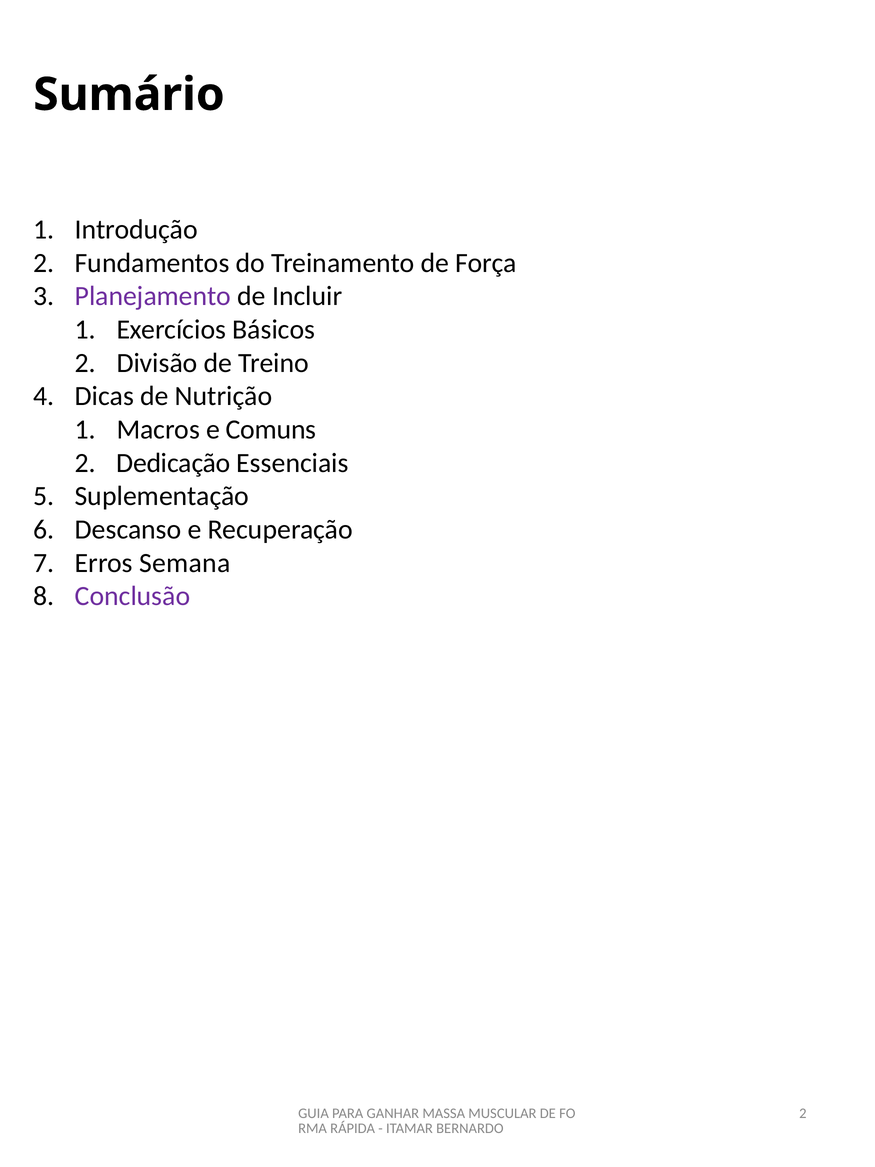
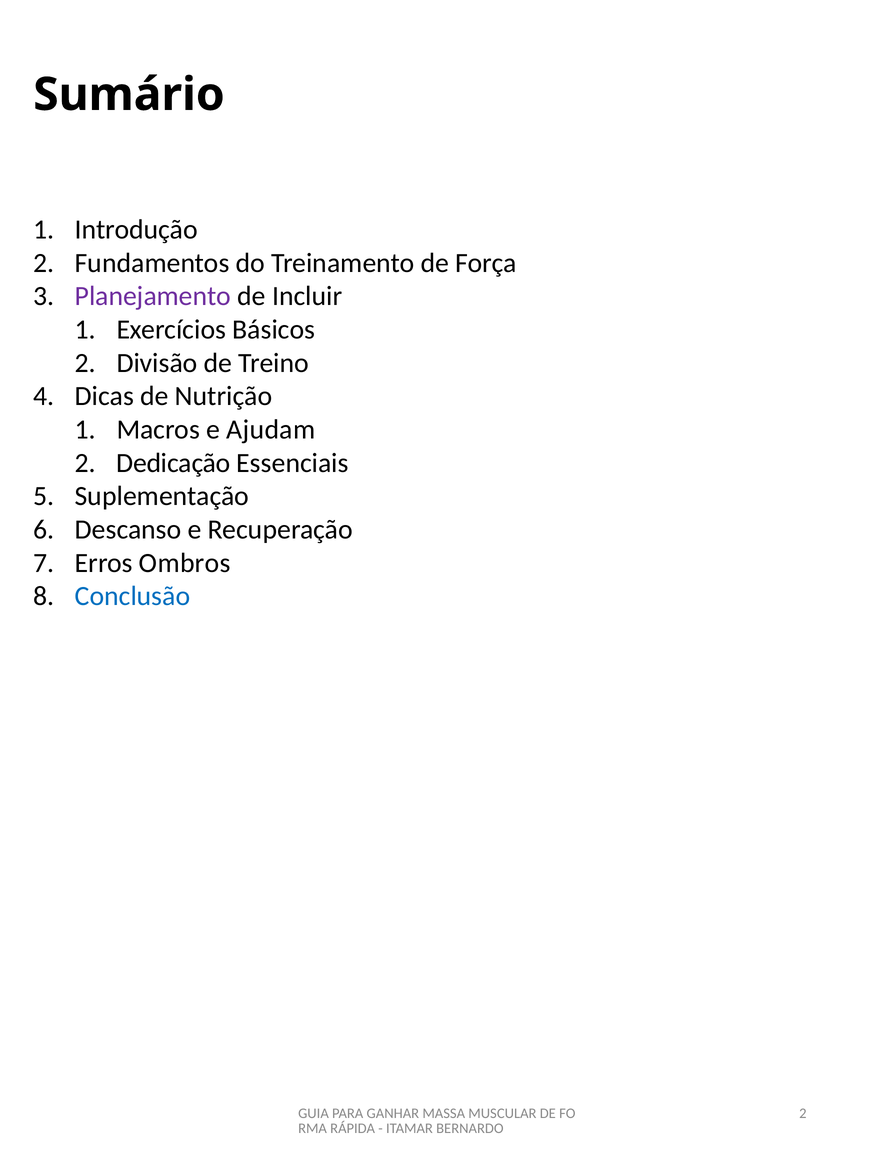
Comuns: Comuns -> Ajudam
Semana: Semana -> Ombros
Conclusão colour: purple -> blue
